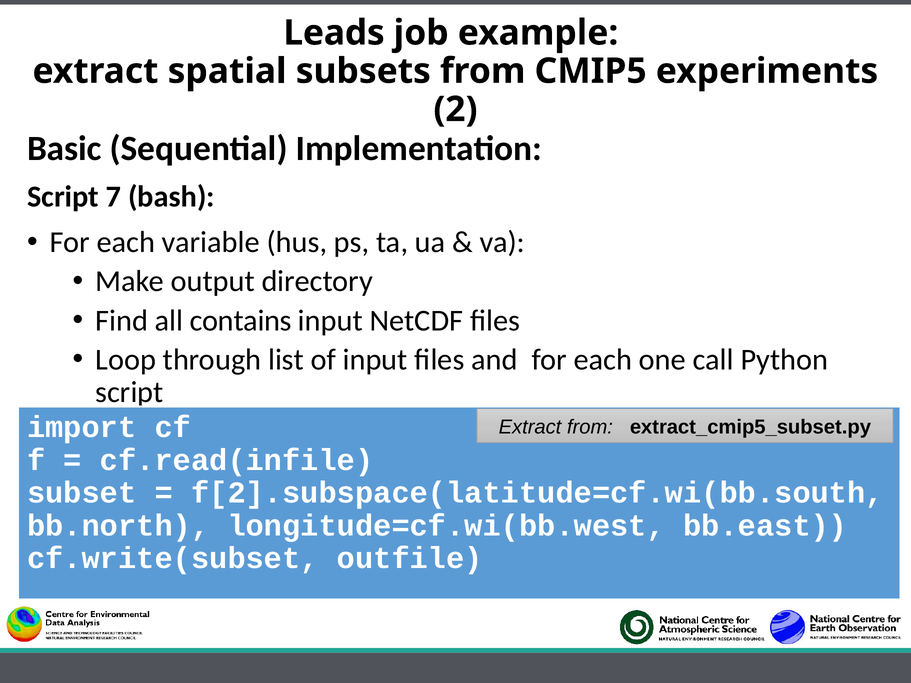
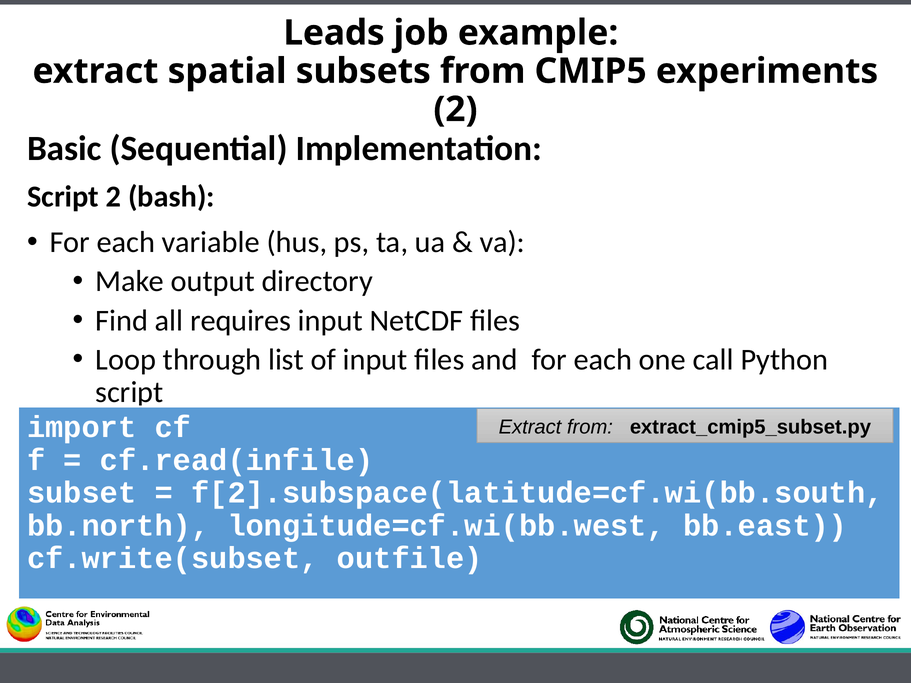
7 at (113, 197): 7 -> 2
contains: contains -> requires
